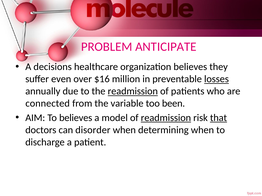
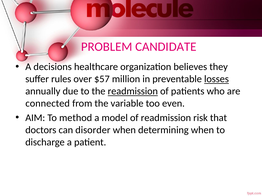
ANTICIPATE: ANTICIPATE -> CANDIDATE
even: even -> rules
$16: $16 -> $57
been: been -> even
To believes: believes -> method
readmission at (166, 118) underline: present -> none
that underline: present -> none
